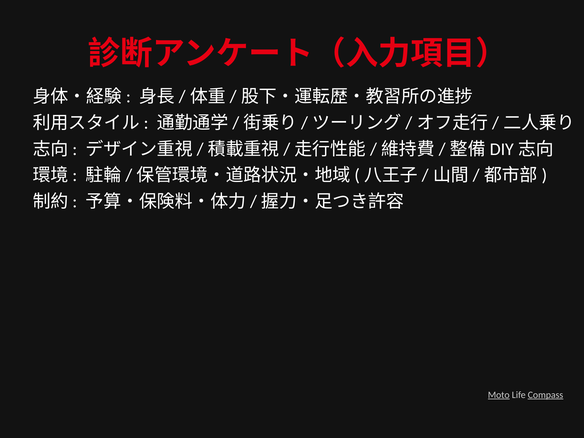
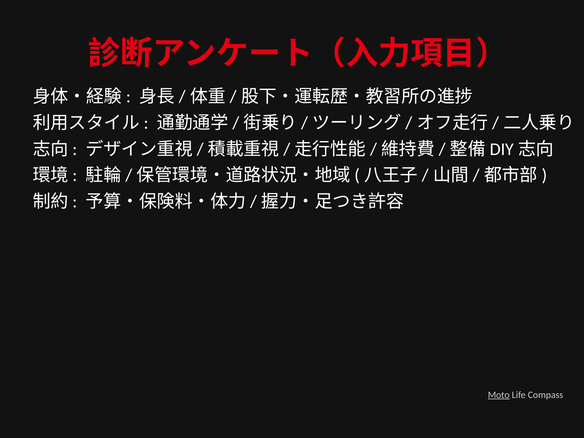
Compass underline: present -> none
